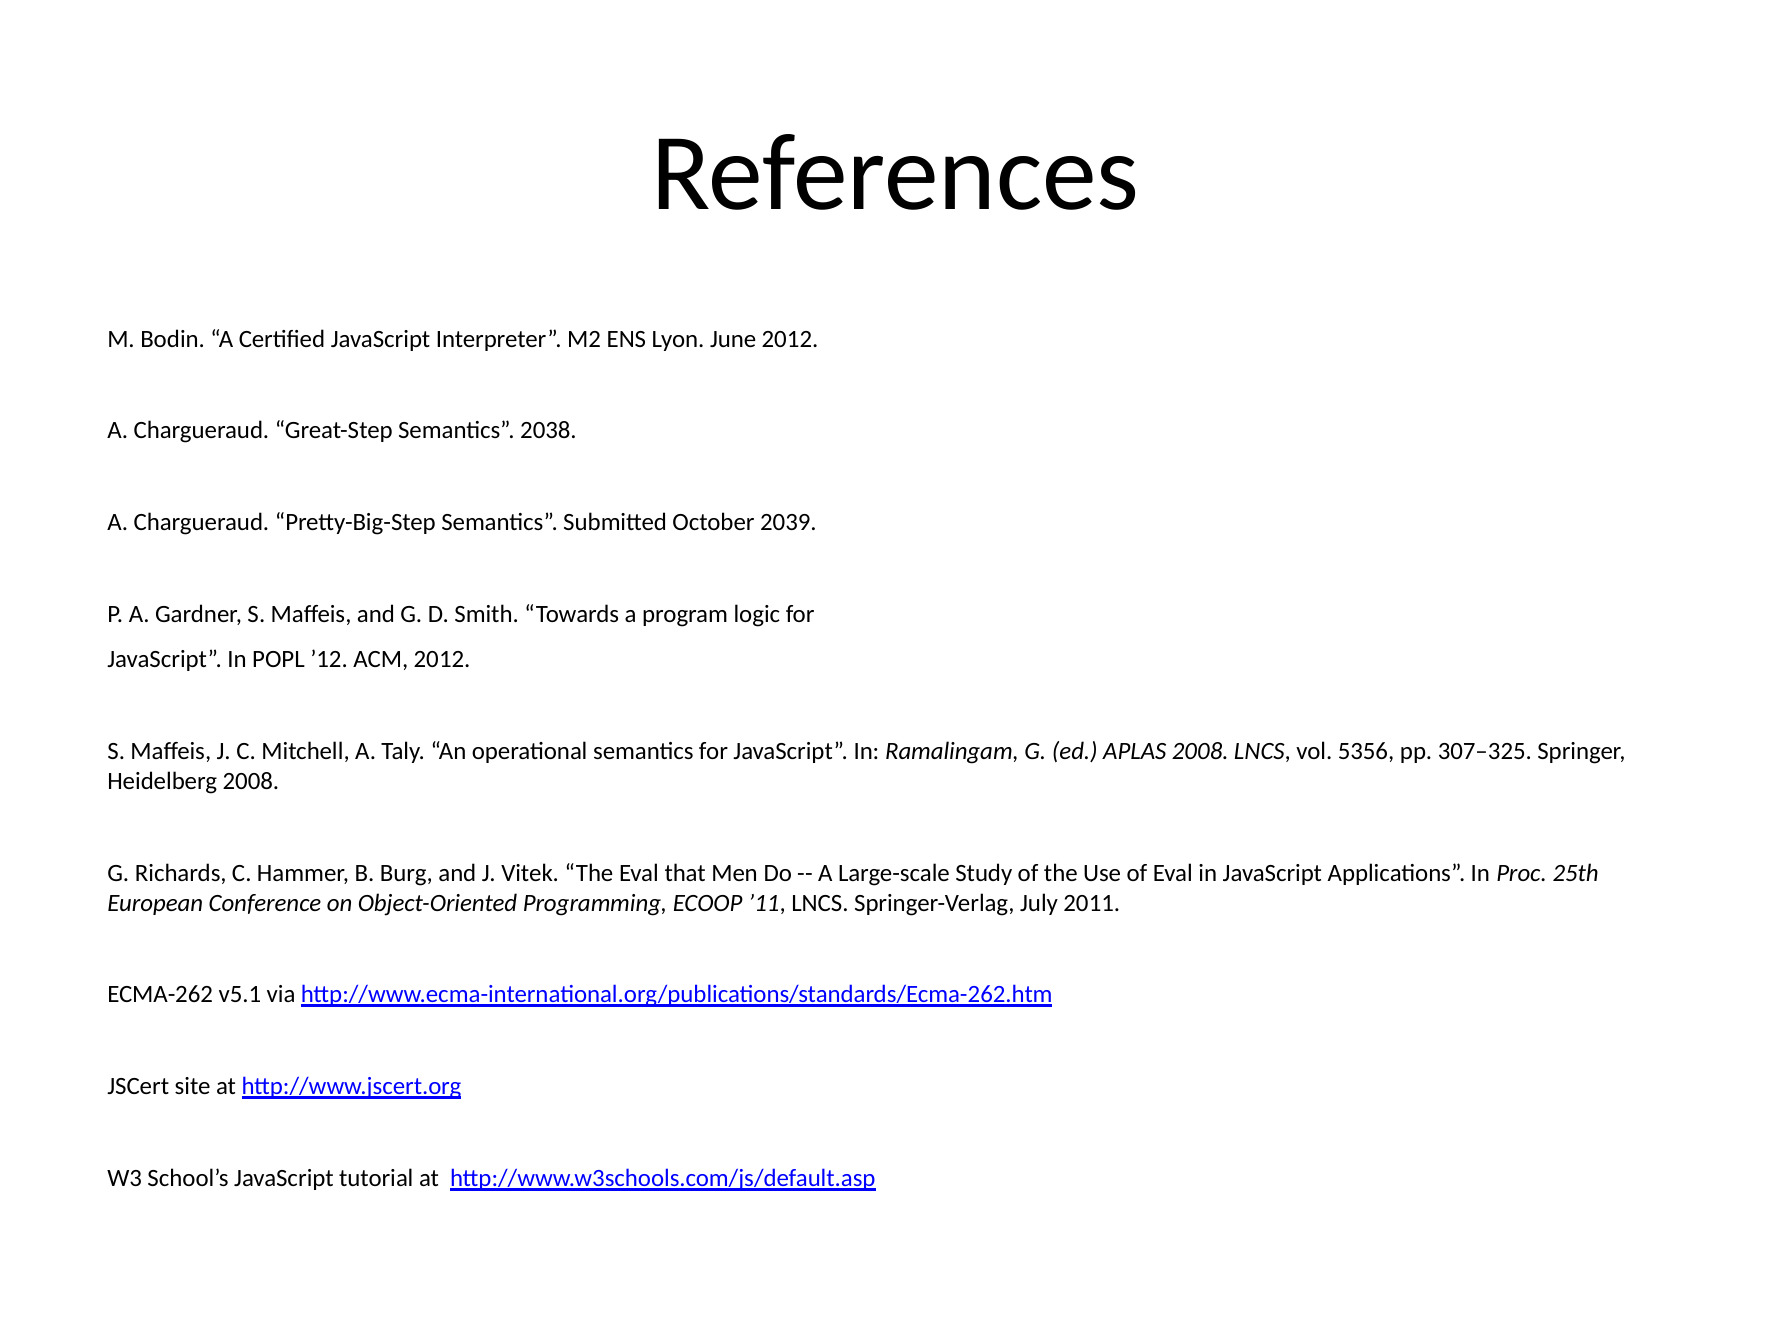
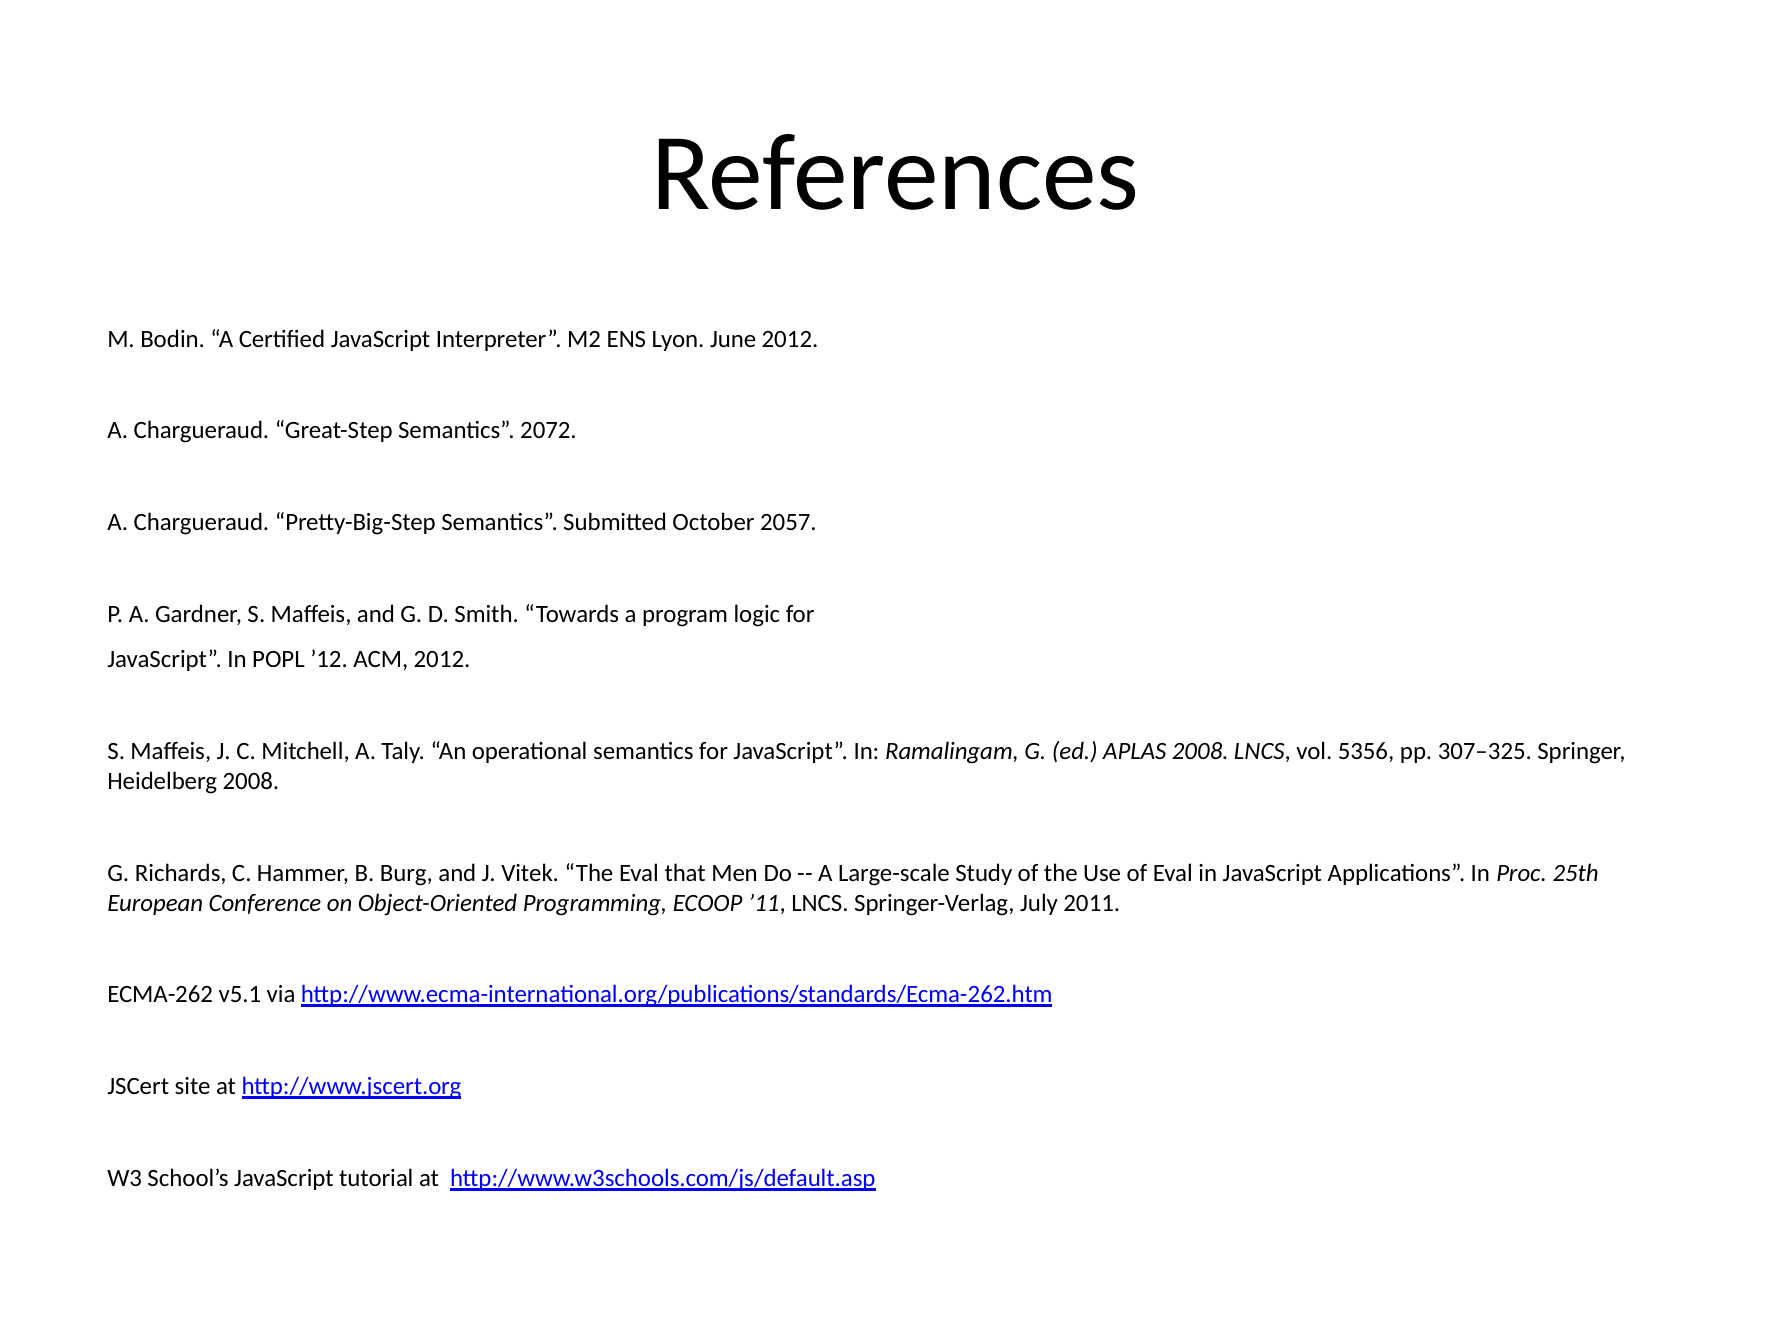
2038: 2038 -> 2072
2039: 2039 -> 2057
